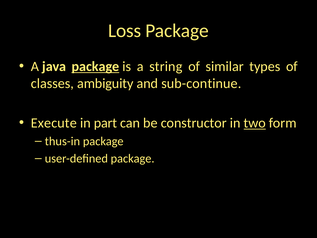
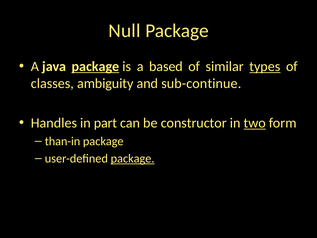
Loss: Loss -> Null
string: string -> based
types underline: none -> present
Execute: Execute -> Handles
thus-in: thus-in -> than-in
package at (133, 158) underline: none -> present
